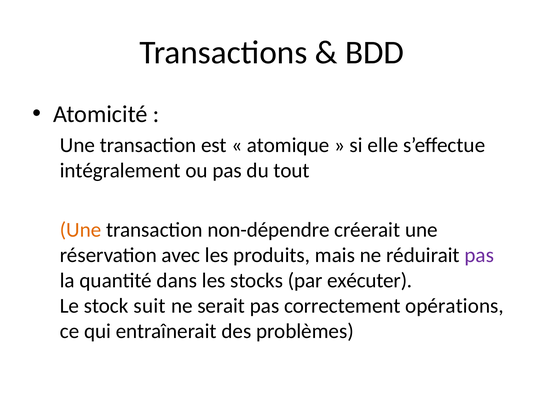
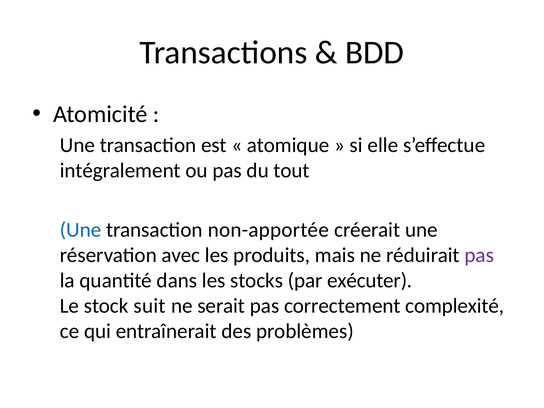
Une at (81, 230) colour: orange -> blue
non-dépendre: non-dépendre -> non-apportée
opérations: opérations -> complexité
